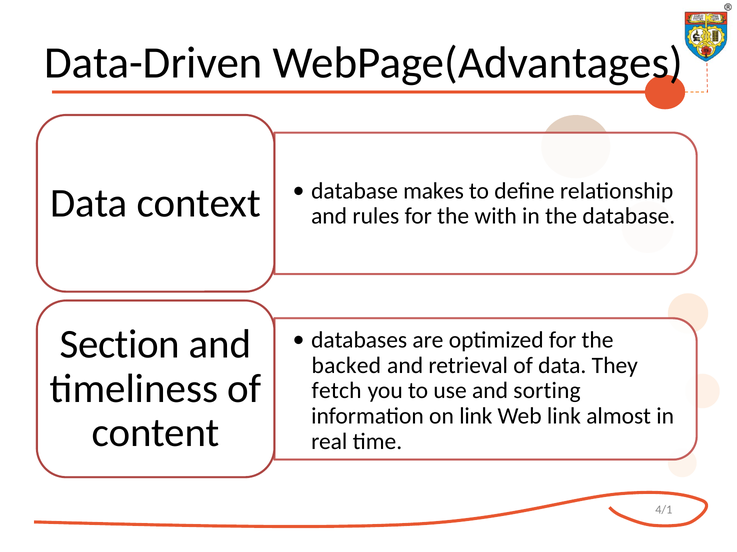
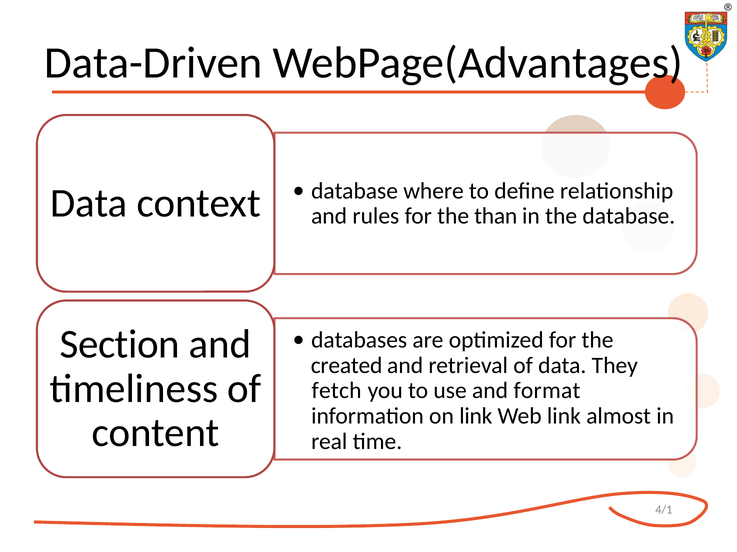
makes: makes -> where
with: with -> than
backed: backed -> created
sorting: sorting -> format
